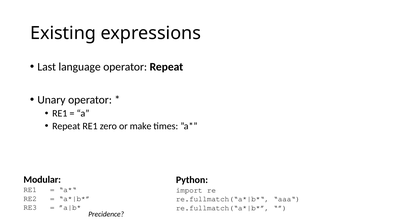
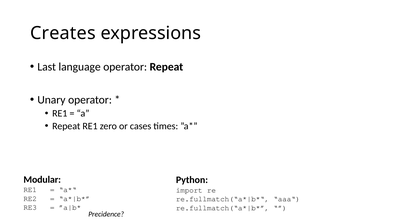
Existing: Existing -> Creates
make: make -> cases
